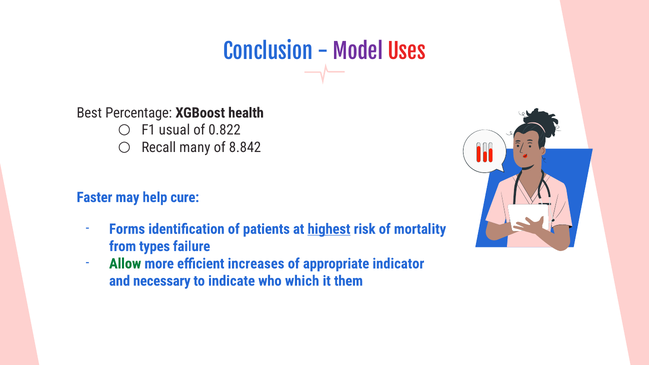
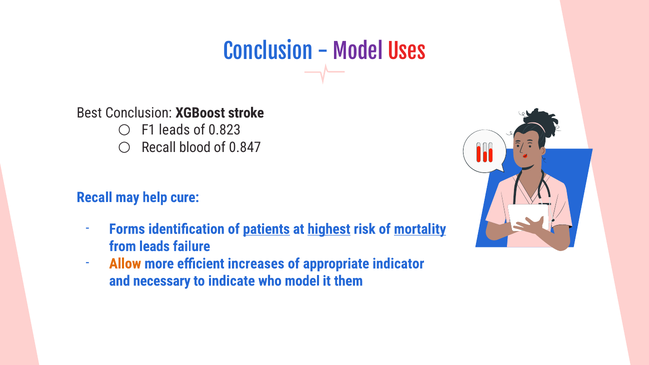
Best Percentage: Percentage -> Conclusion
health: health -> stroke
F1 usual: usual -> leads
0.822: 0.822 -> 0.823
many: many -> blood
8.842: 8.842 -> 0.847
Faster at (95, 197): Faster -> Recall
patients underline: none -> present
mortality underline: none -> present
from types: types -> leads
Allow colour: green -> orange
who which: which -> model
